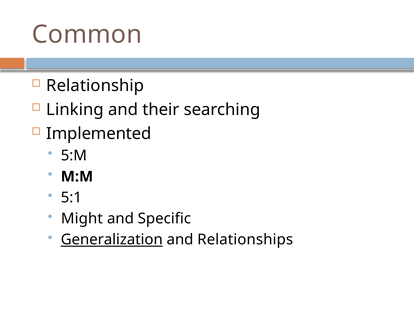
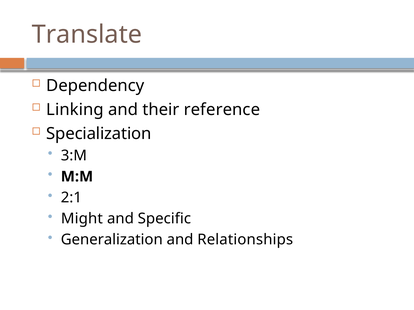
Common: Common -> Translate
Relationship: Relationship -> Dependency
searching: searching -> reference
Implemented: Implemented -> Specialization
5:M: 5:M -> 3:M
5:1: 5:1 -> 2:1
Generalization underline: present -> none
